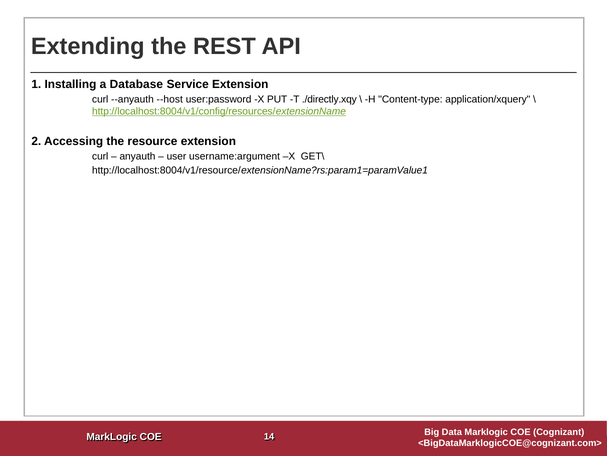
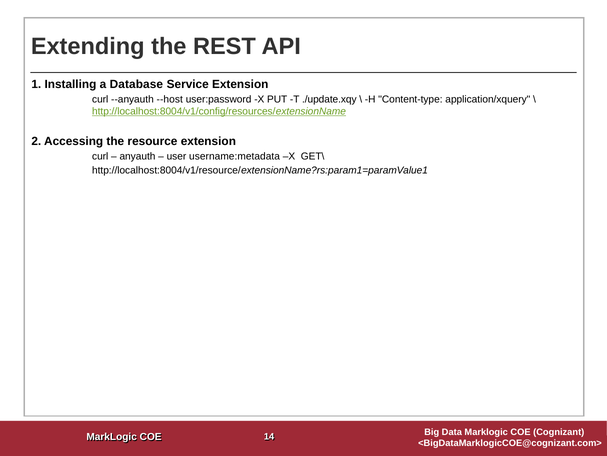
./directly.xqy: ./directly.xqy -> ./update.xqy
username:argument: username:argument -> username:metadata
